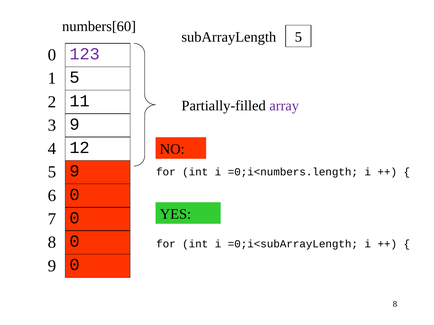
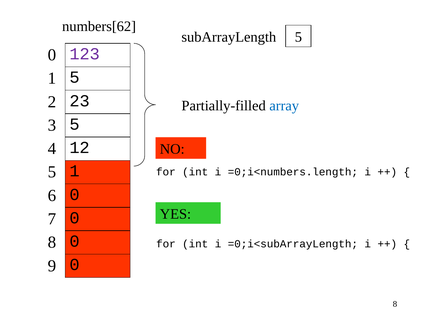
numbers[60: numbers[60 -> numbers[62
11: 11 -> 23
array colour: purple -> blue
3 9: 9 -> 5
5 9: 9 -> 1
